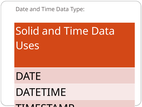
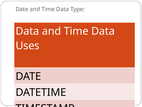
Solid at (27, 31): Solid -> Data
